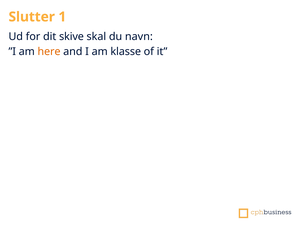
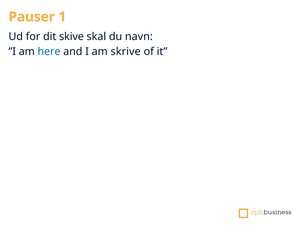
Slutter: Slutter -> Pauser
here colour: orange -> blue
klasse: klasse -> skrive
